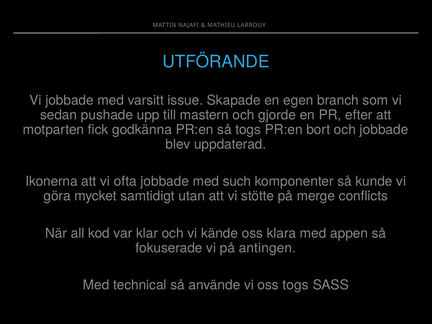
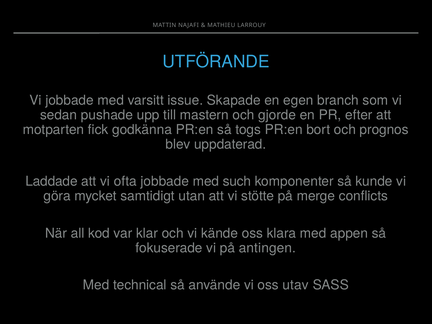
och jobbade: jobbade -> prognos
Ikonerna: Ikonerna -> Laddade
oss togs: togs -> utav
